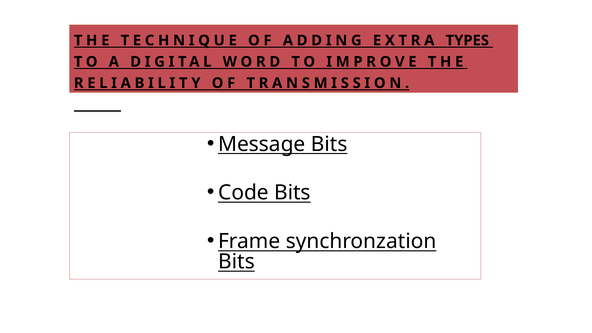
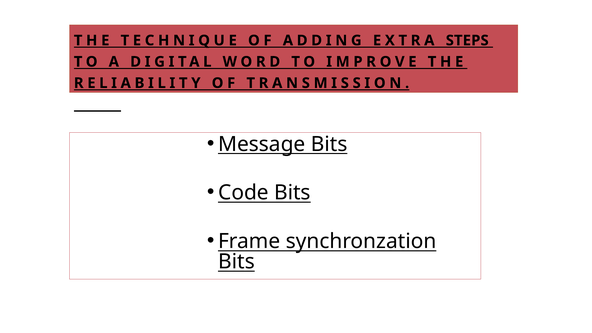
TYPES: TYPES -> STEPS
